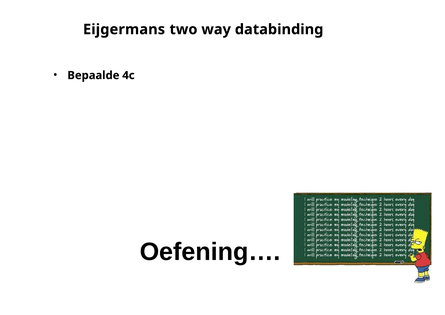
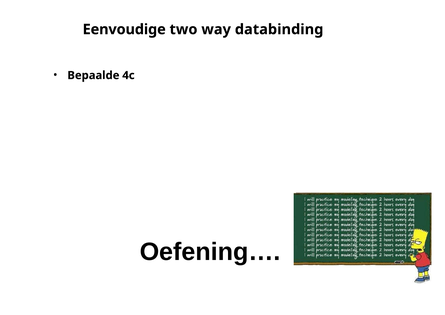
Eijgermans: Eijgermans -> Eenvoudige
